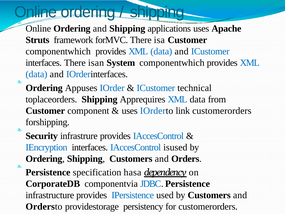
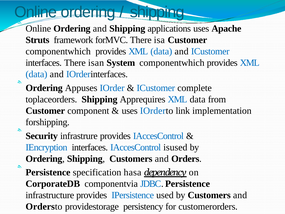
technical: technical -> complete
link customerorders: customerorders -> implementation
